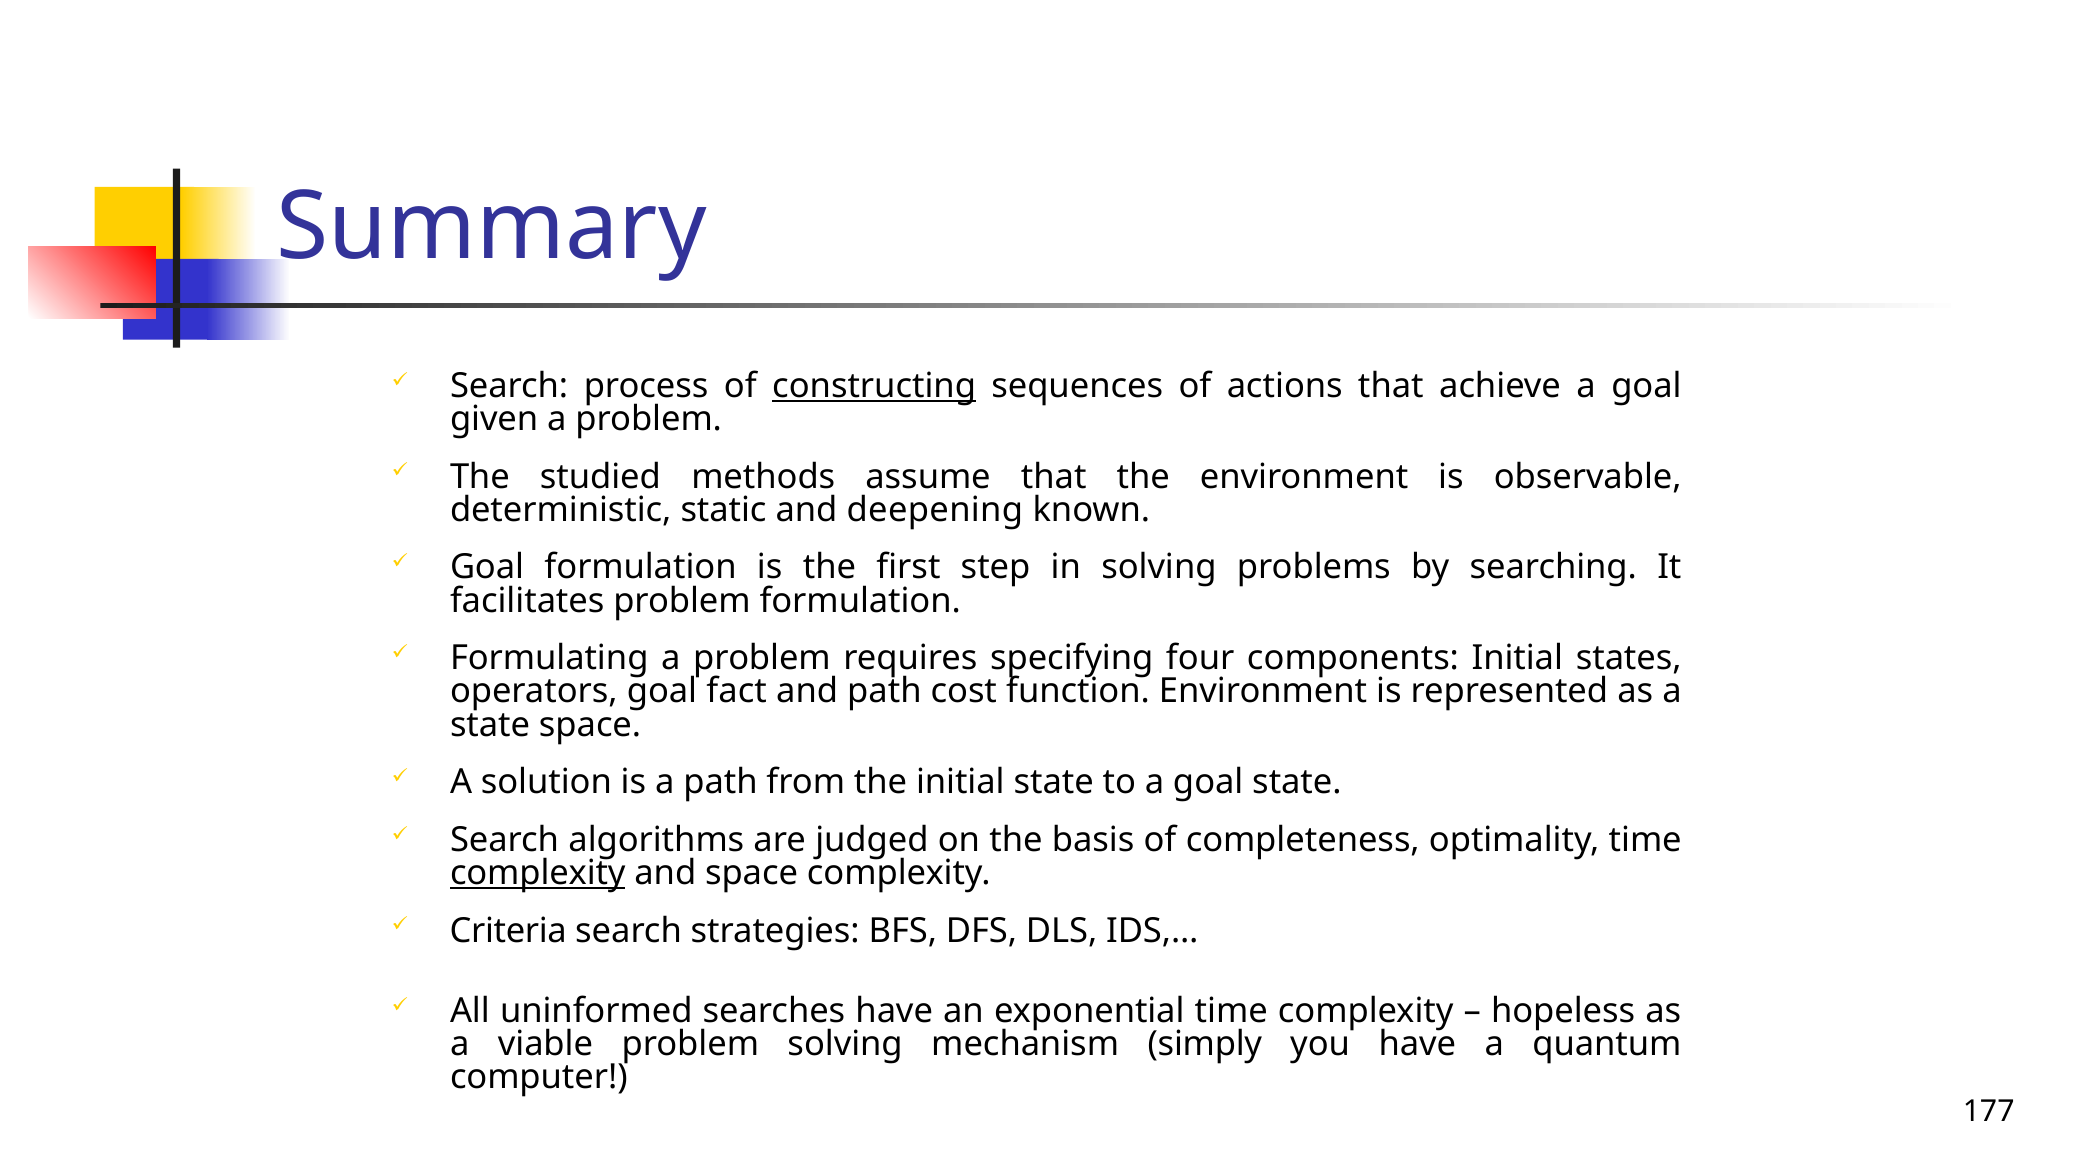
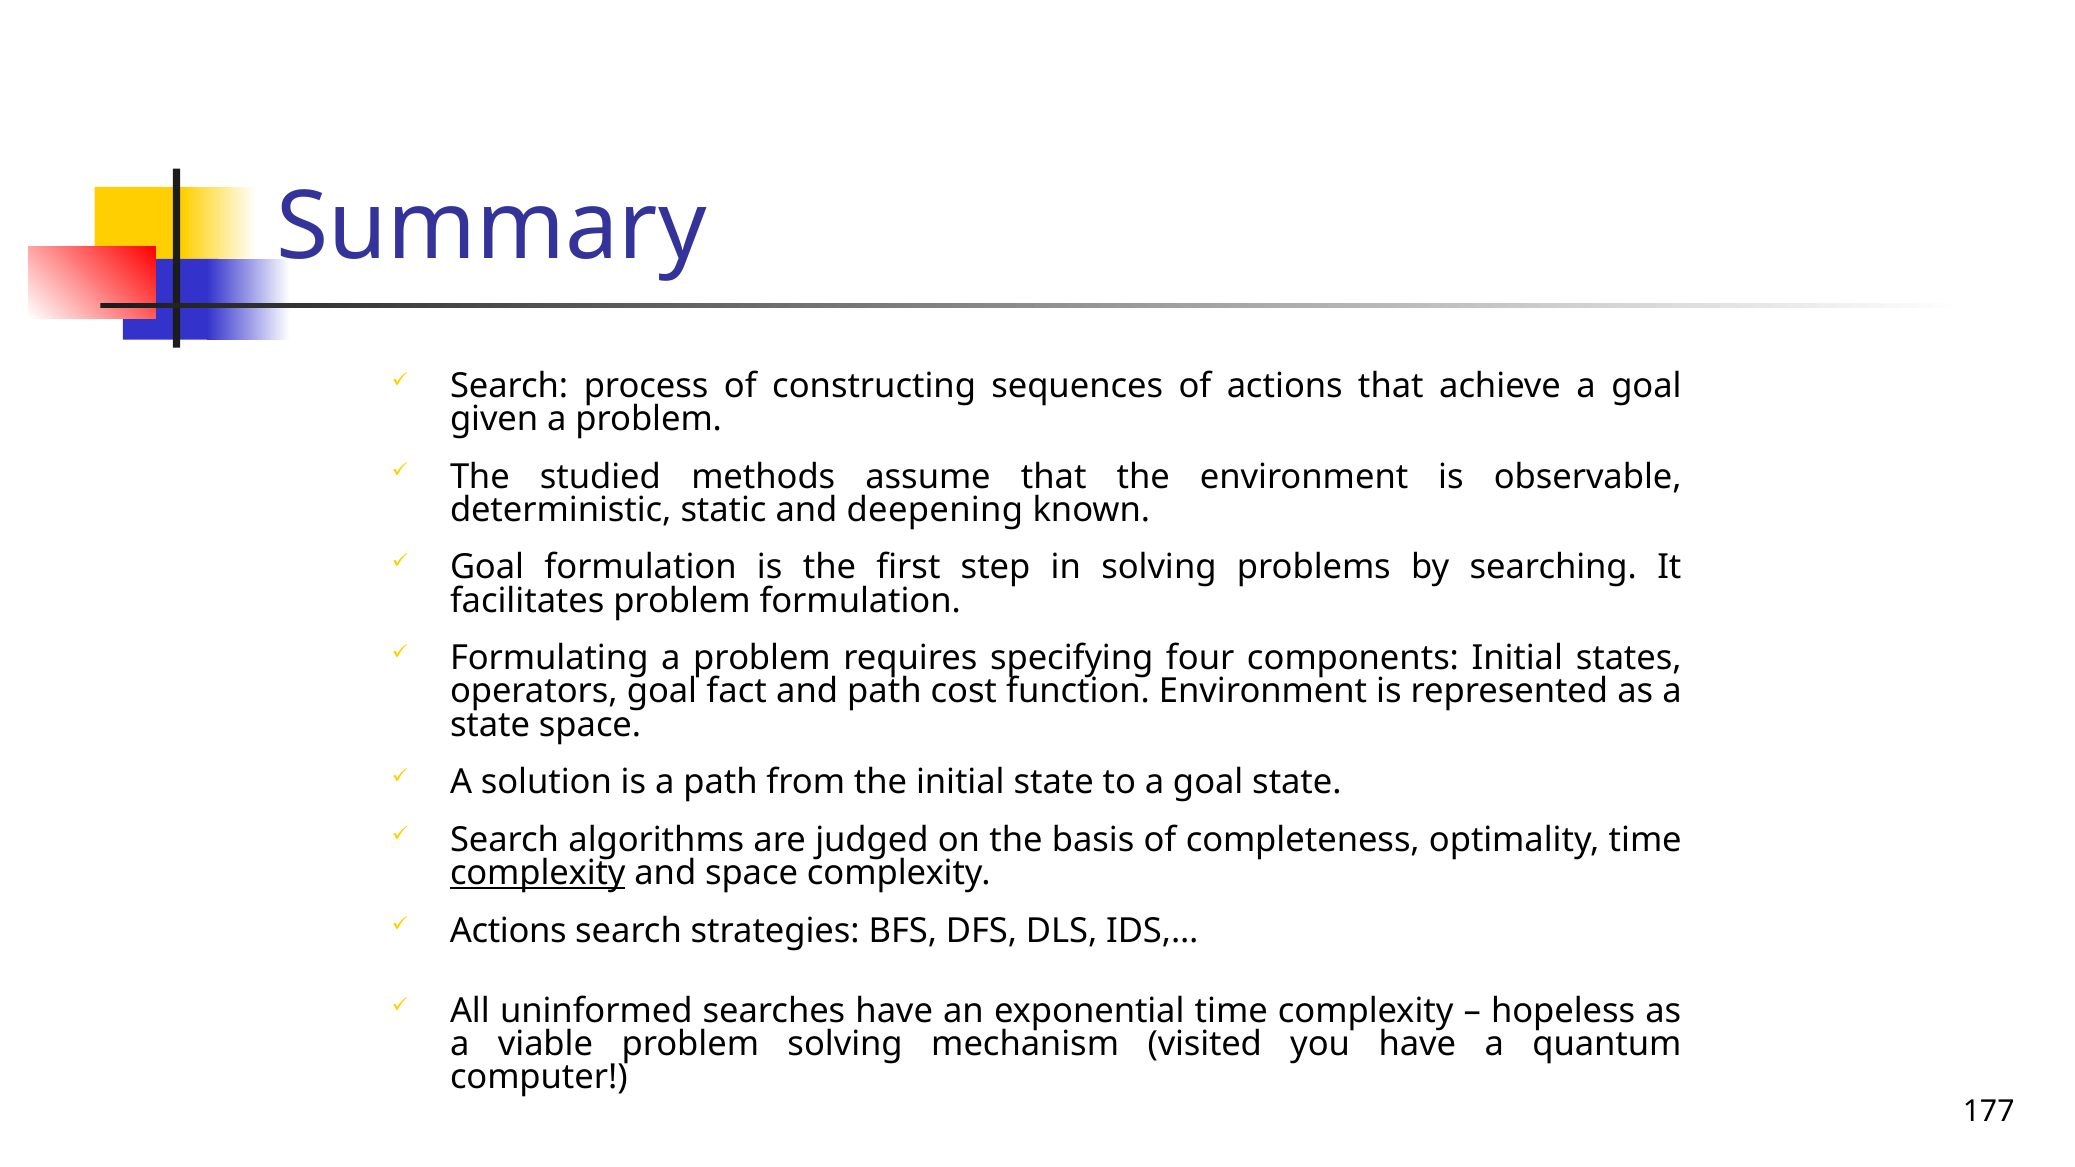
constructing underline: present -> none
Criteria at (508, 931): Criteria -> Actions
simply: simply -> visited
